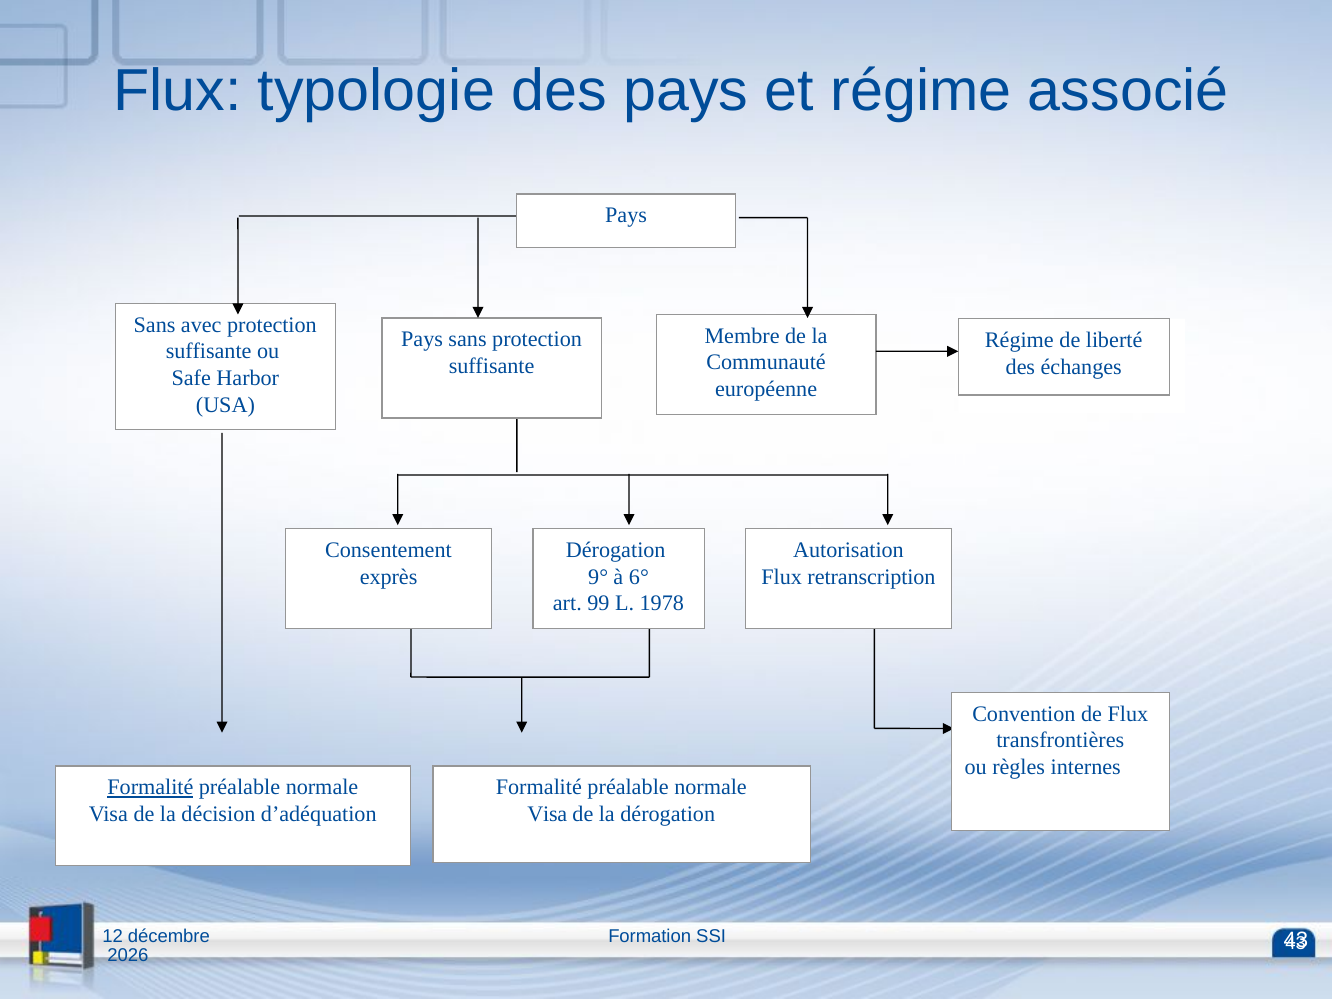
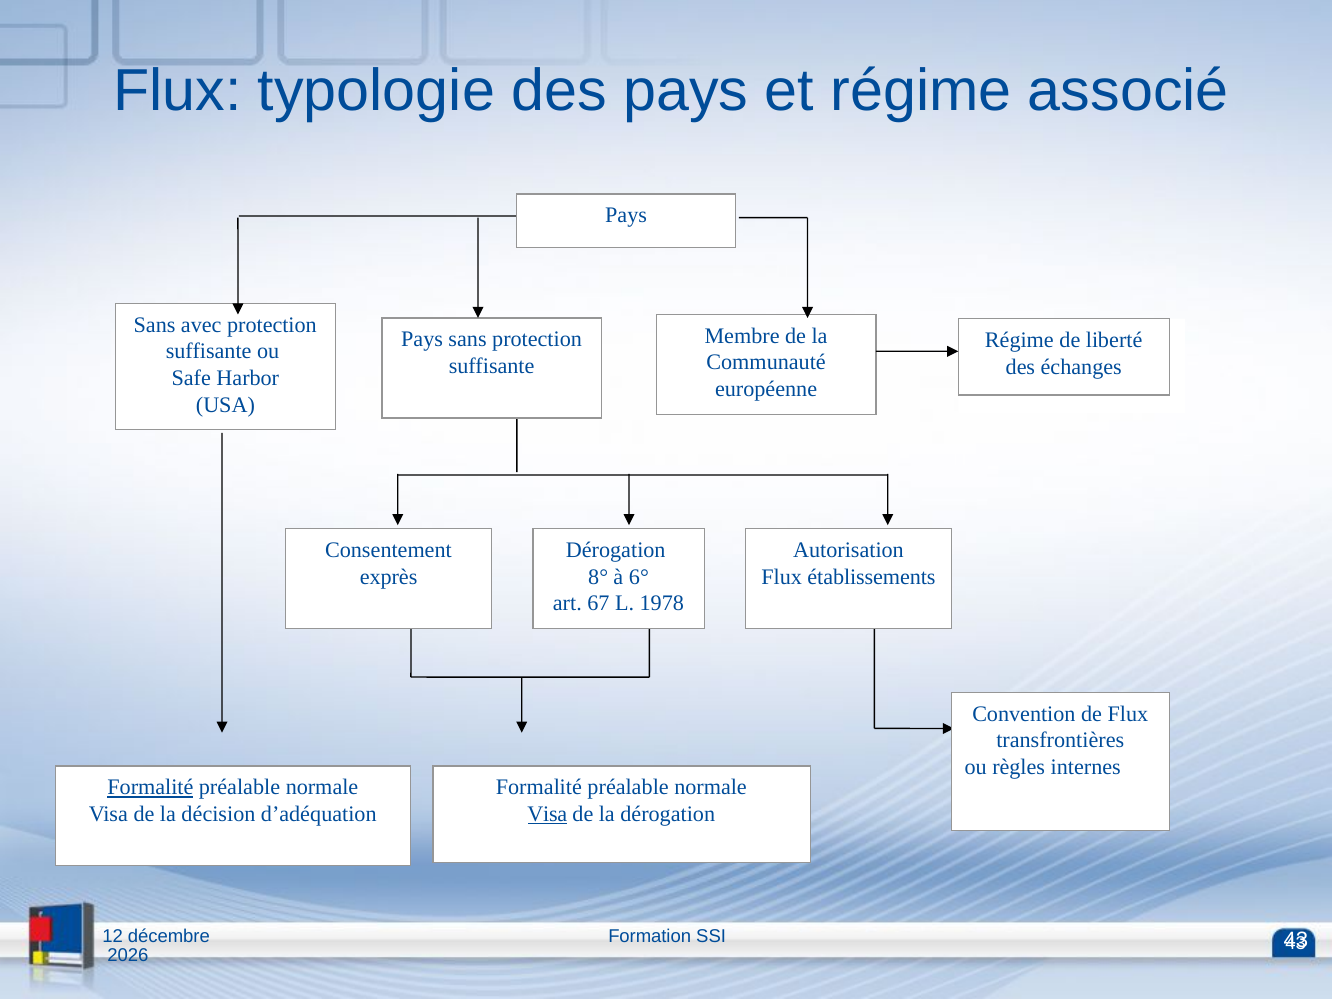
9°: 9° -> 8°
retranscription: retranscription -> établissements
99: 99 -> 67
Visa at (547, 814) underline: none -> present
